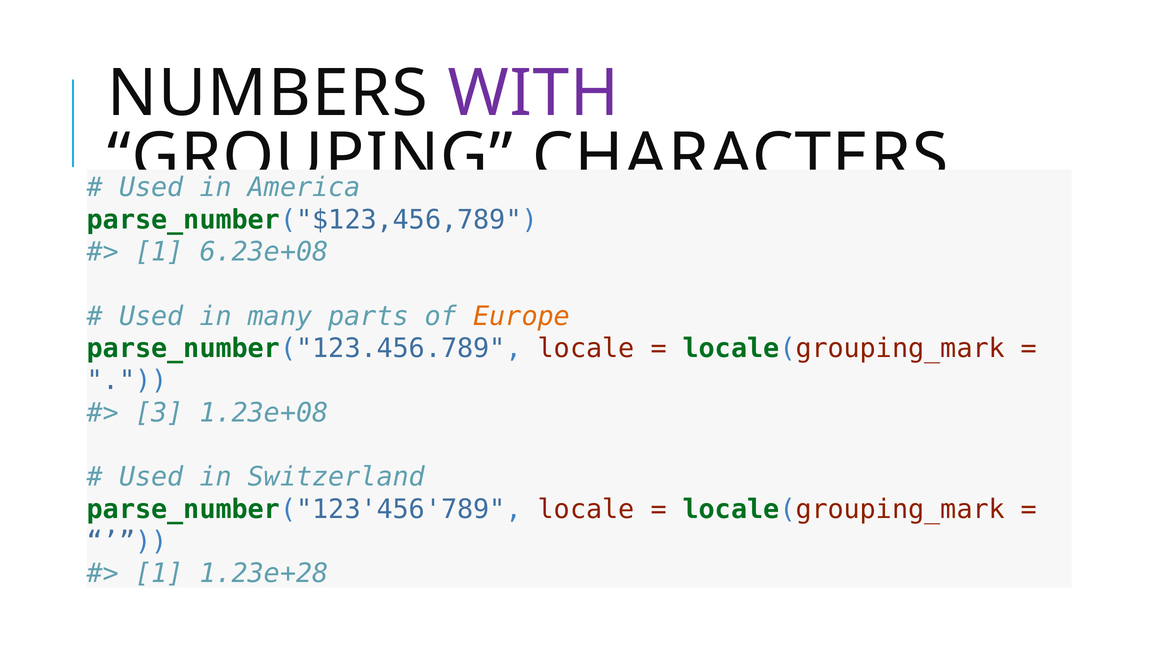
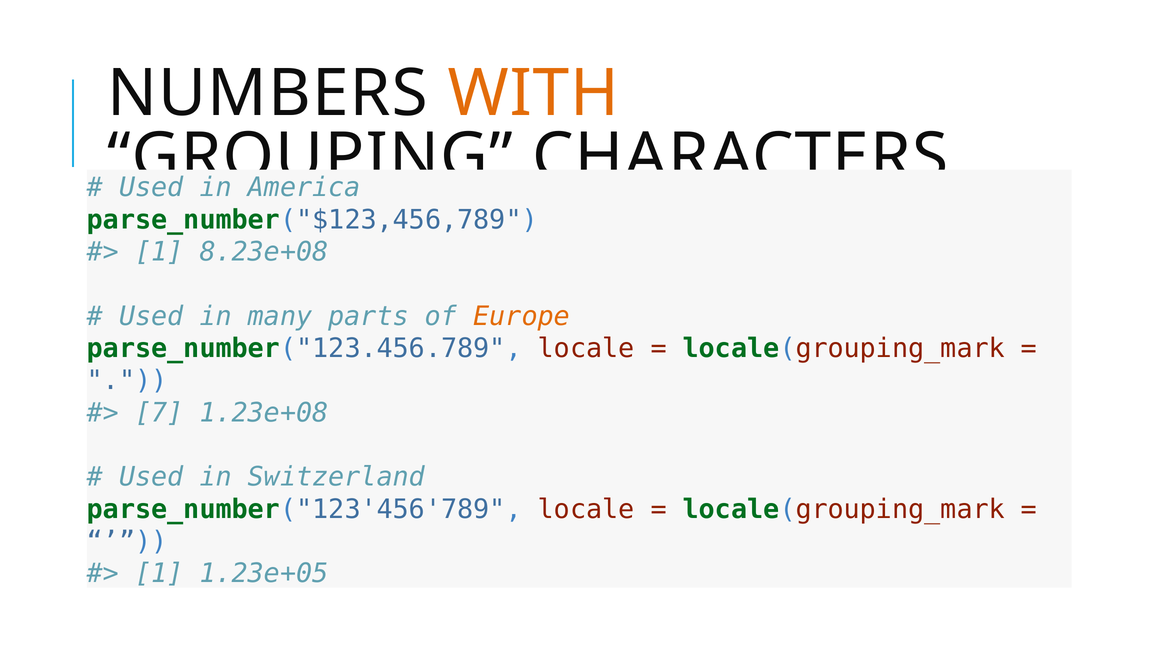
WITH colour: purple -> orange
6.23e+08: 6.23e+08 -> 8.23e+08
3: 3 -> 7
1.23e+28: 1.23e+28 -> 1.23e+05
